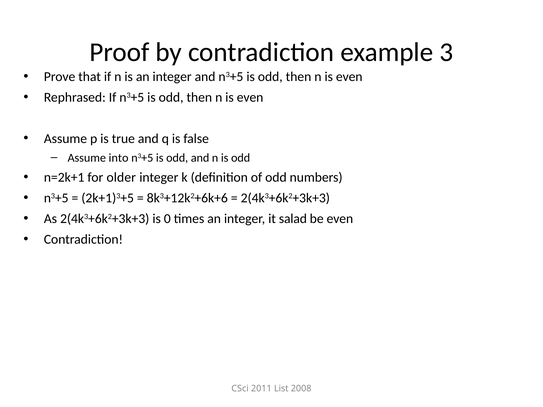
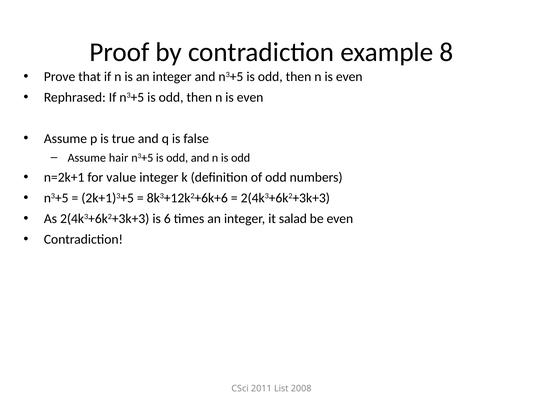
3: 3 -> 8
into: into -> hair
older: older -> value
0: 0 -> 6
